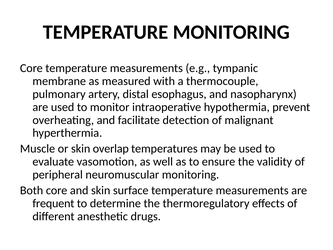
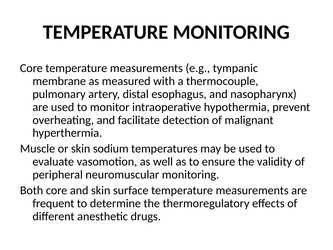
overlap: overlap -> sodium
